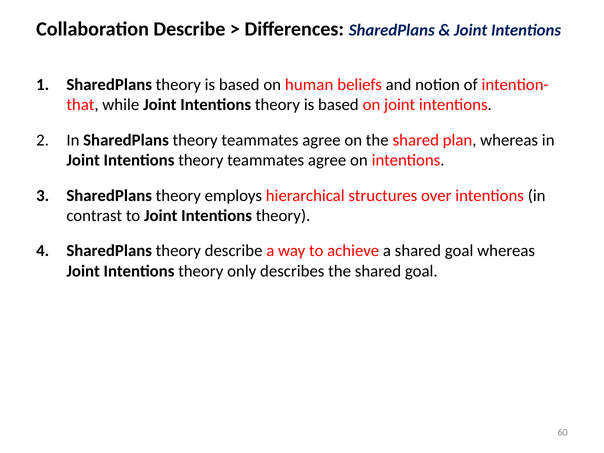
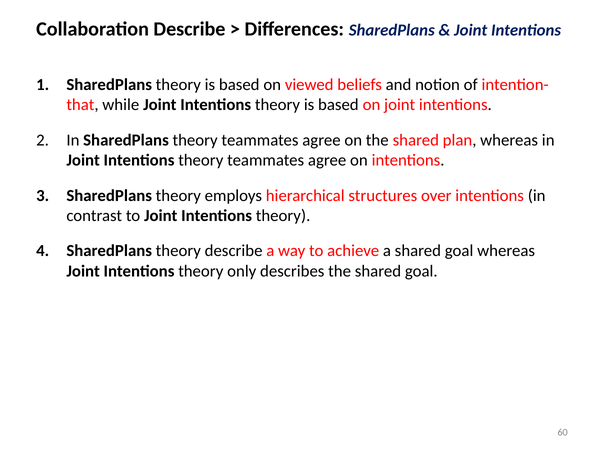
human: human -> viewed
